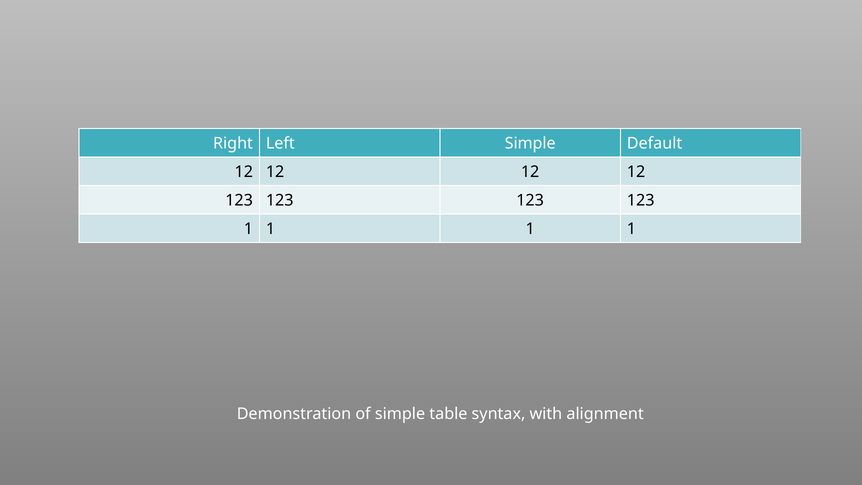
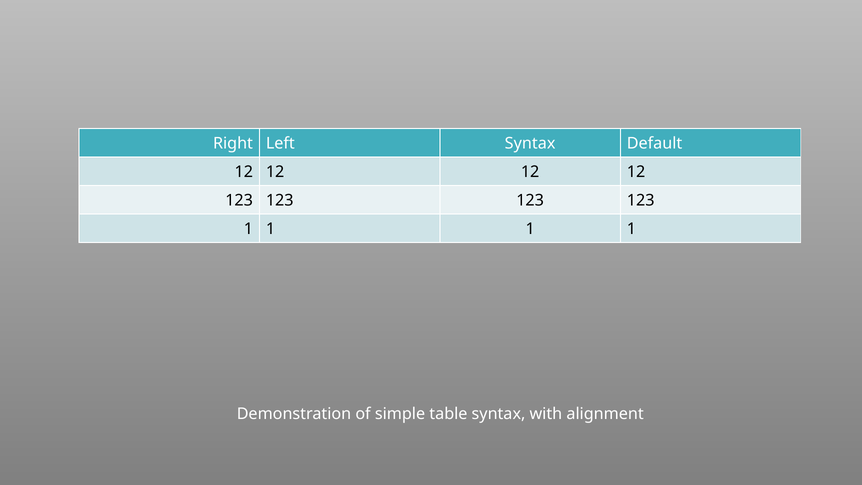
Left Simple: Simple -> Syntax
